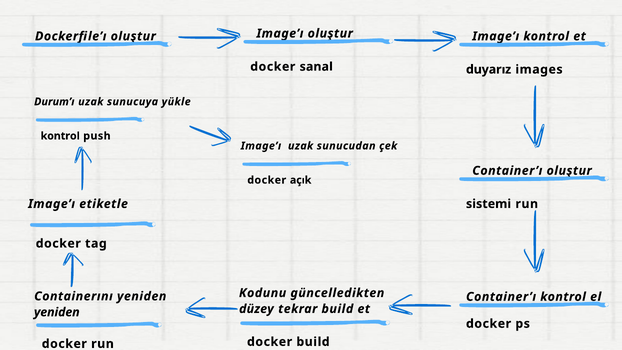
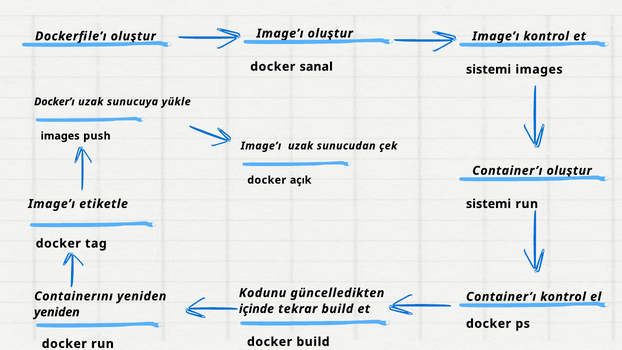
duyarız at (489, 69): duyarız -> sistemi
Durum’ı: Durum’ı -> Docker’ı
kontrol at (60, 136): kontrol -> images
düzey: düzey -> içinde
